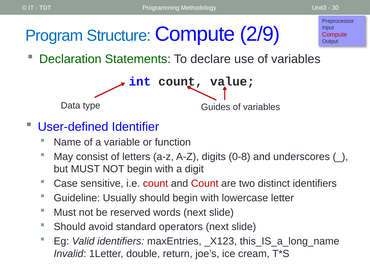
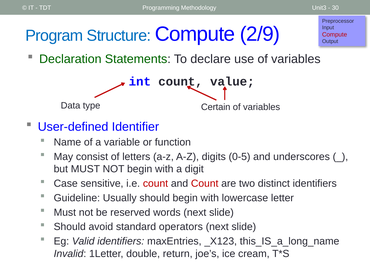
Guides: Guides -> Certain
0-8: 0-8 -> 0-5
